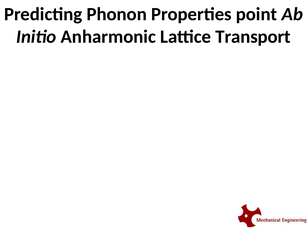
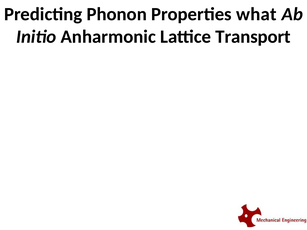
point: point -> what
